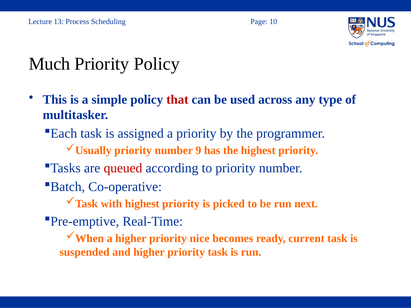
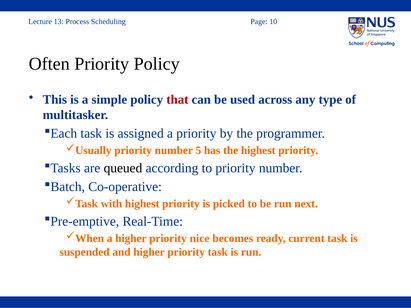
Much: Much -> Often
9: 9 -> 5
queued colour: red -> black
